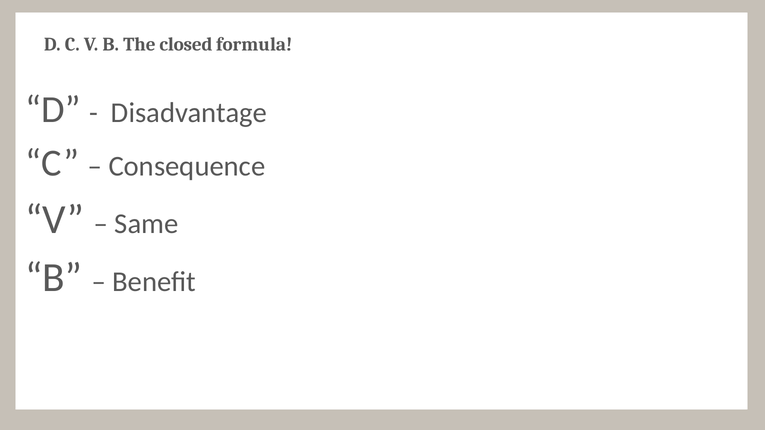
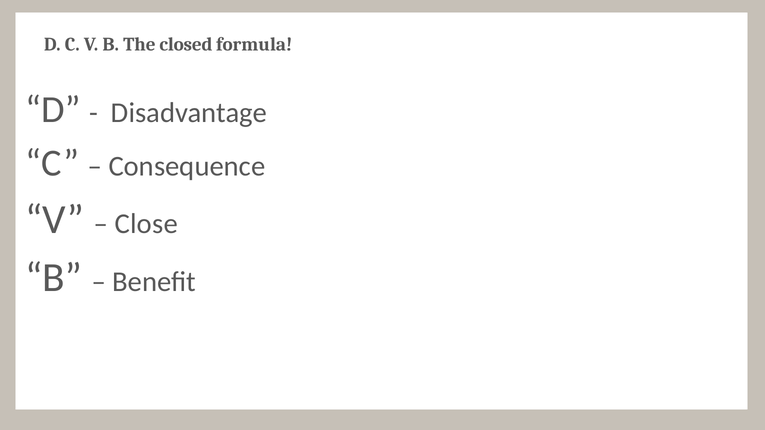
Same: Same -> Close
